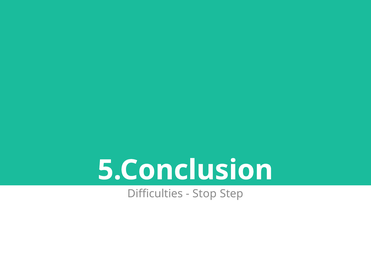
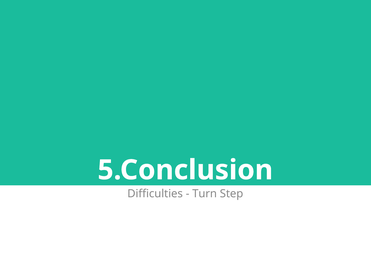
Stop: Stop -> Turn
